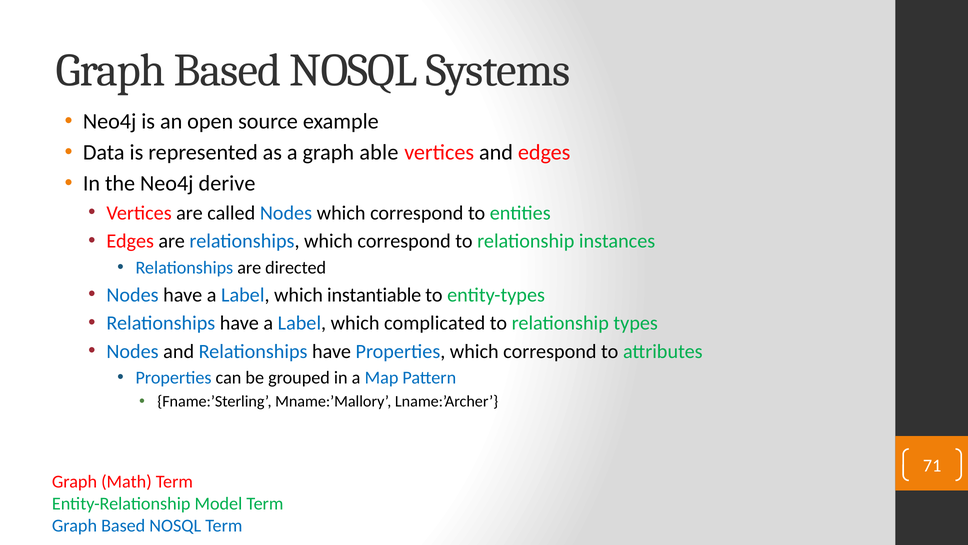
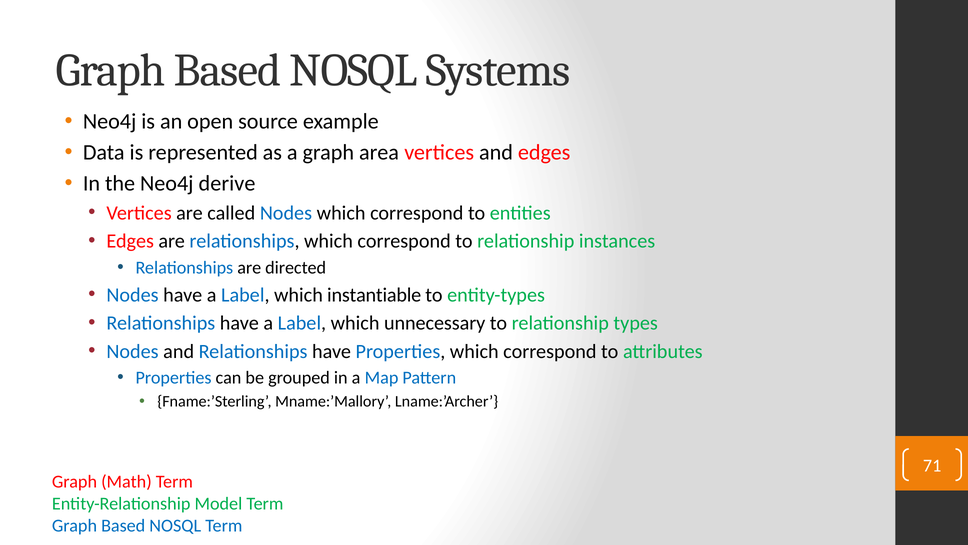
able: able -> area
complicated: complicated -> unnecessary
